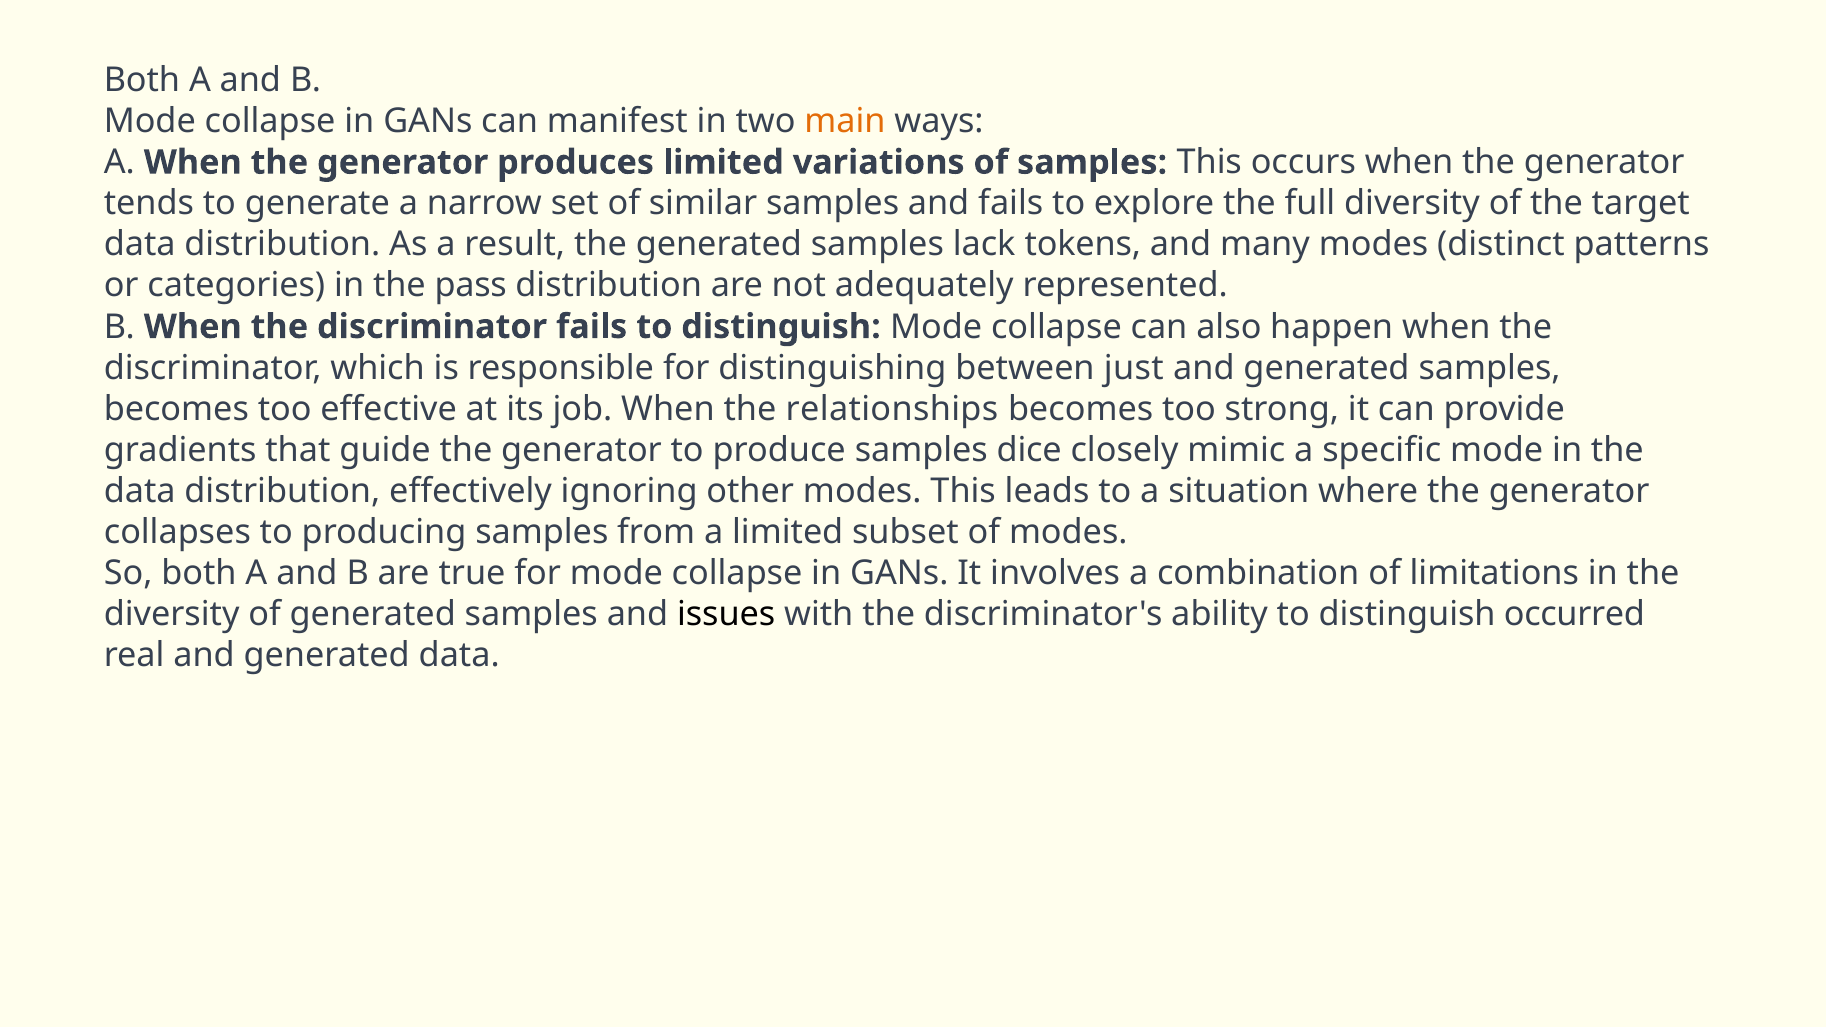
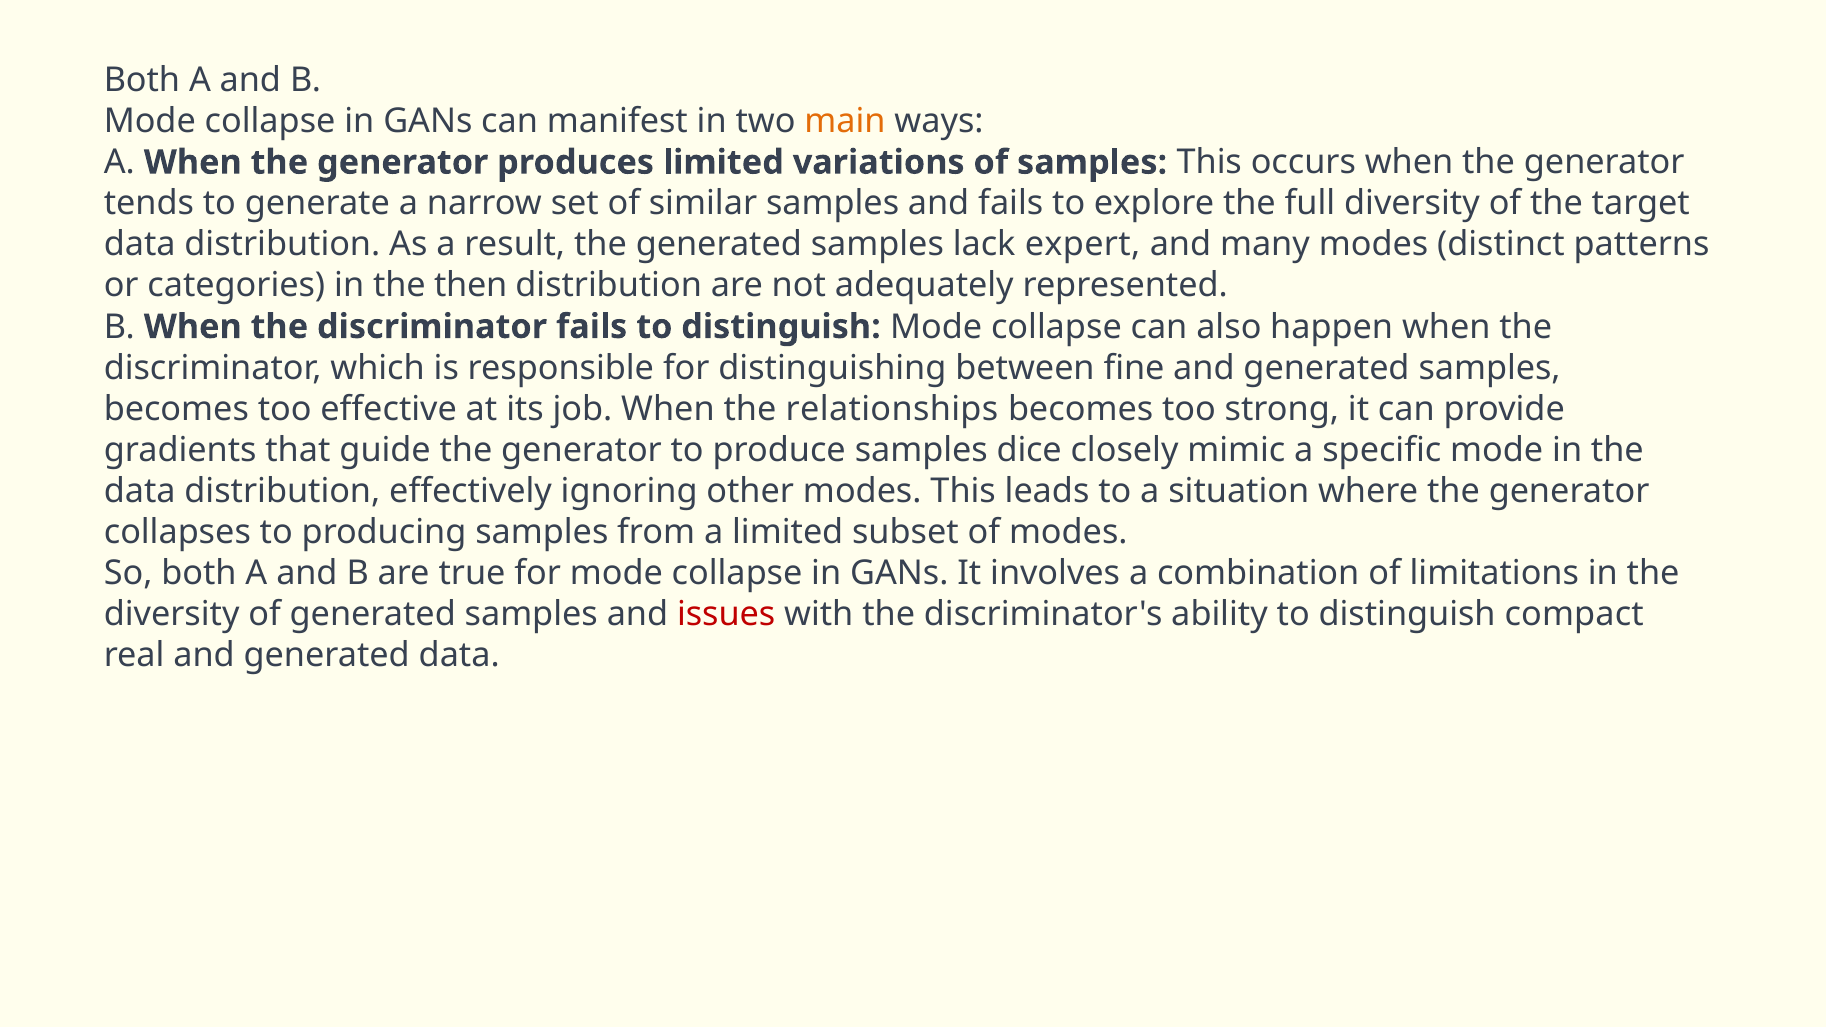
tokens: tokens -> expert
pass: pass -> then
just: just -> fine
issues colour: black -> red
occurred: occurred -> compact
